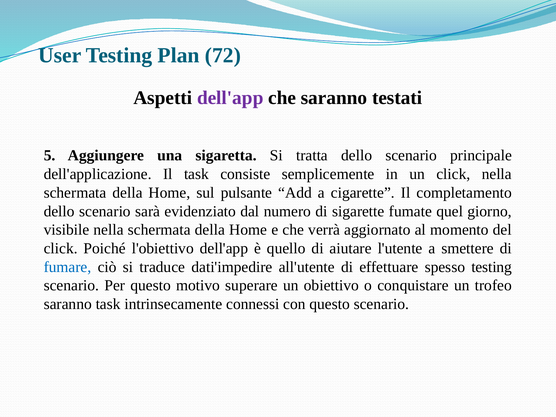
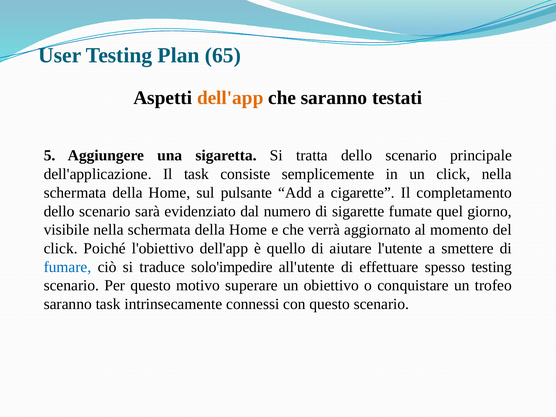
72: 72 -> 65
dell'app at (230, 98) colour: purple -> orange
dati'impedire: dati'impedire -> solo'impedire
